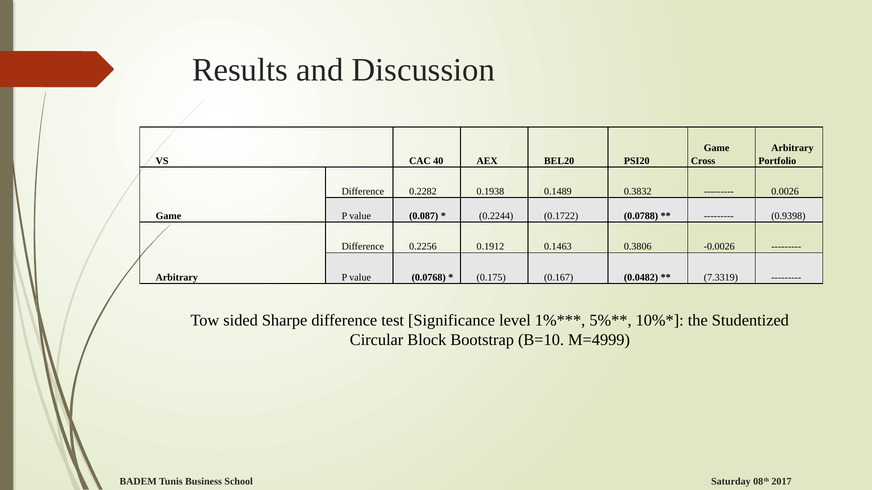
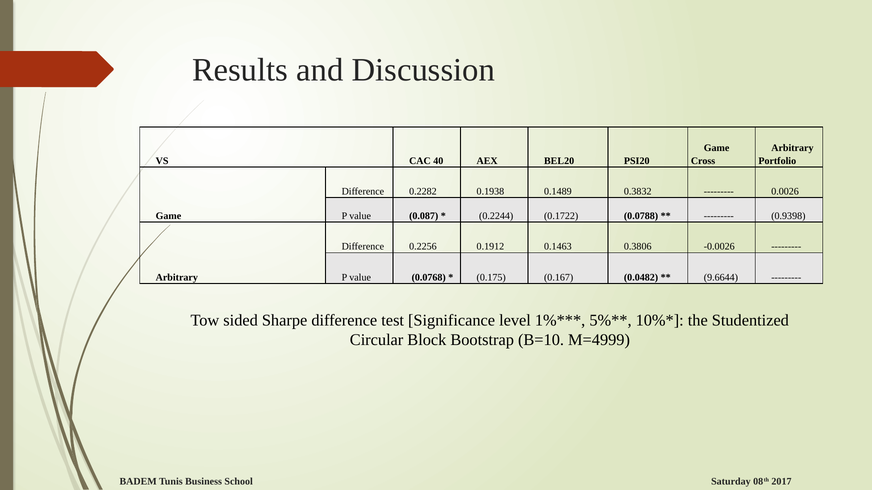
7.3319: 7.3319 -> 9.6644
